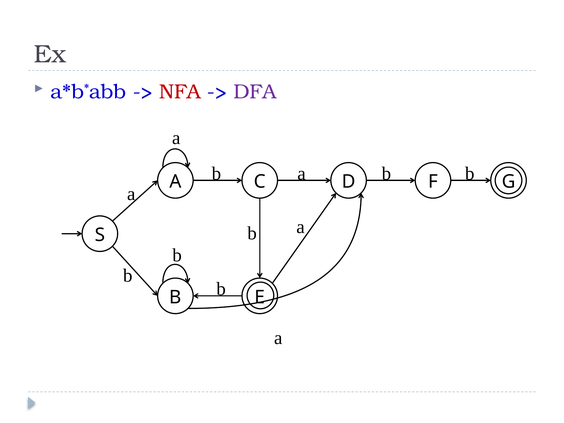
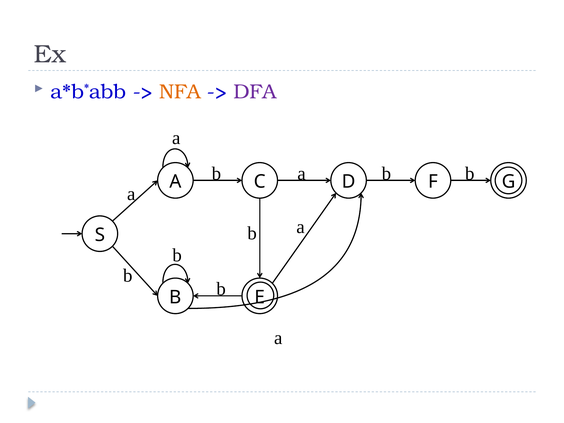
NFA colour: red -> orange
